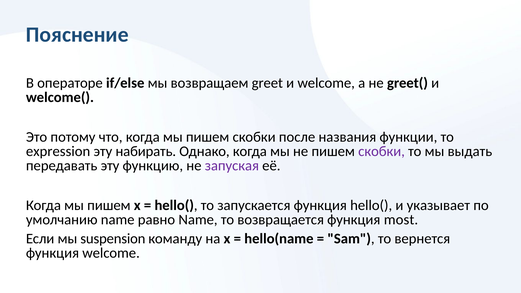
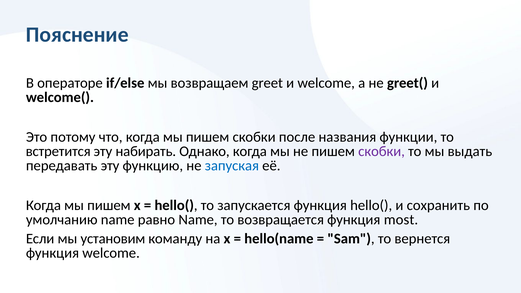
expression: expression -> встретится
запуская colour: purple -> blue
указывает: указывает -> сохранить
suspension: suspension -> установим
